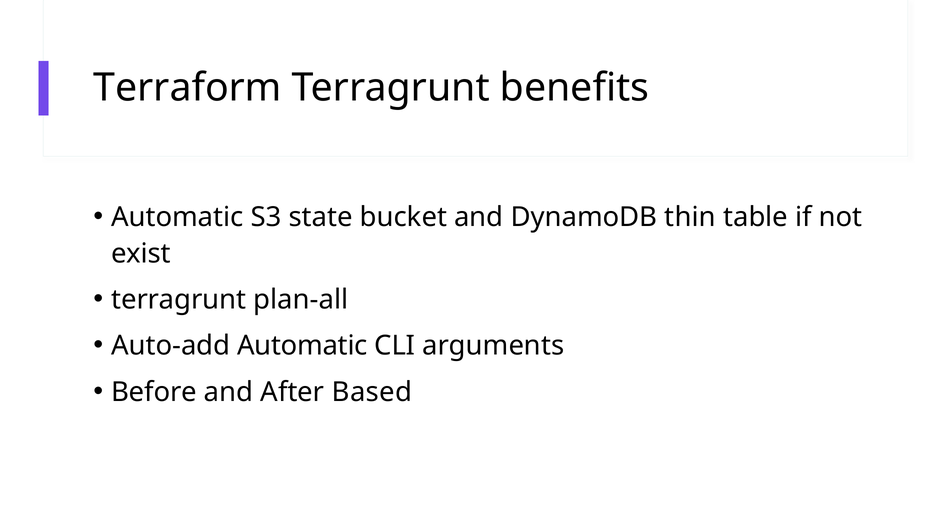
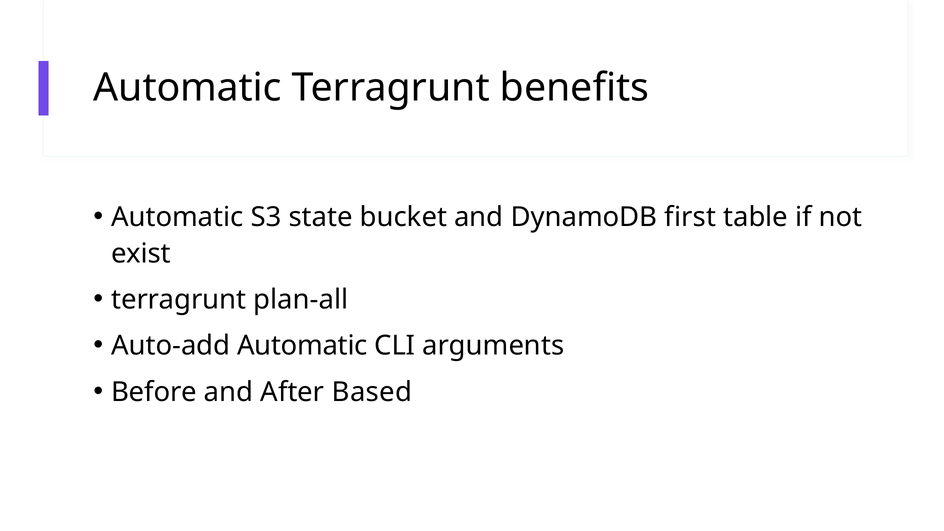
Terraform at (188, 88): Terraform -> Automatic
thin: thin -> first
